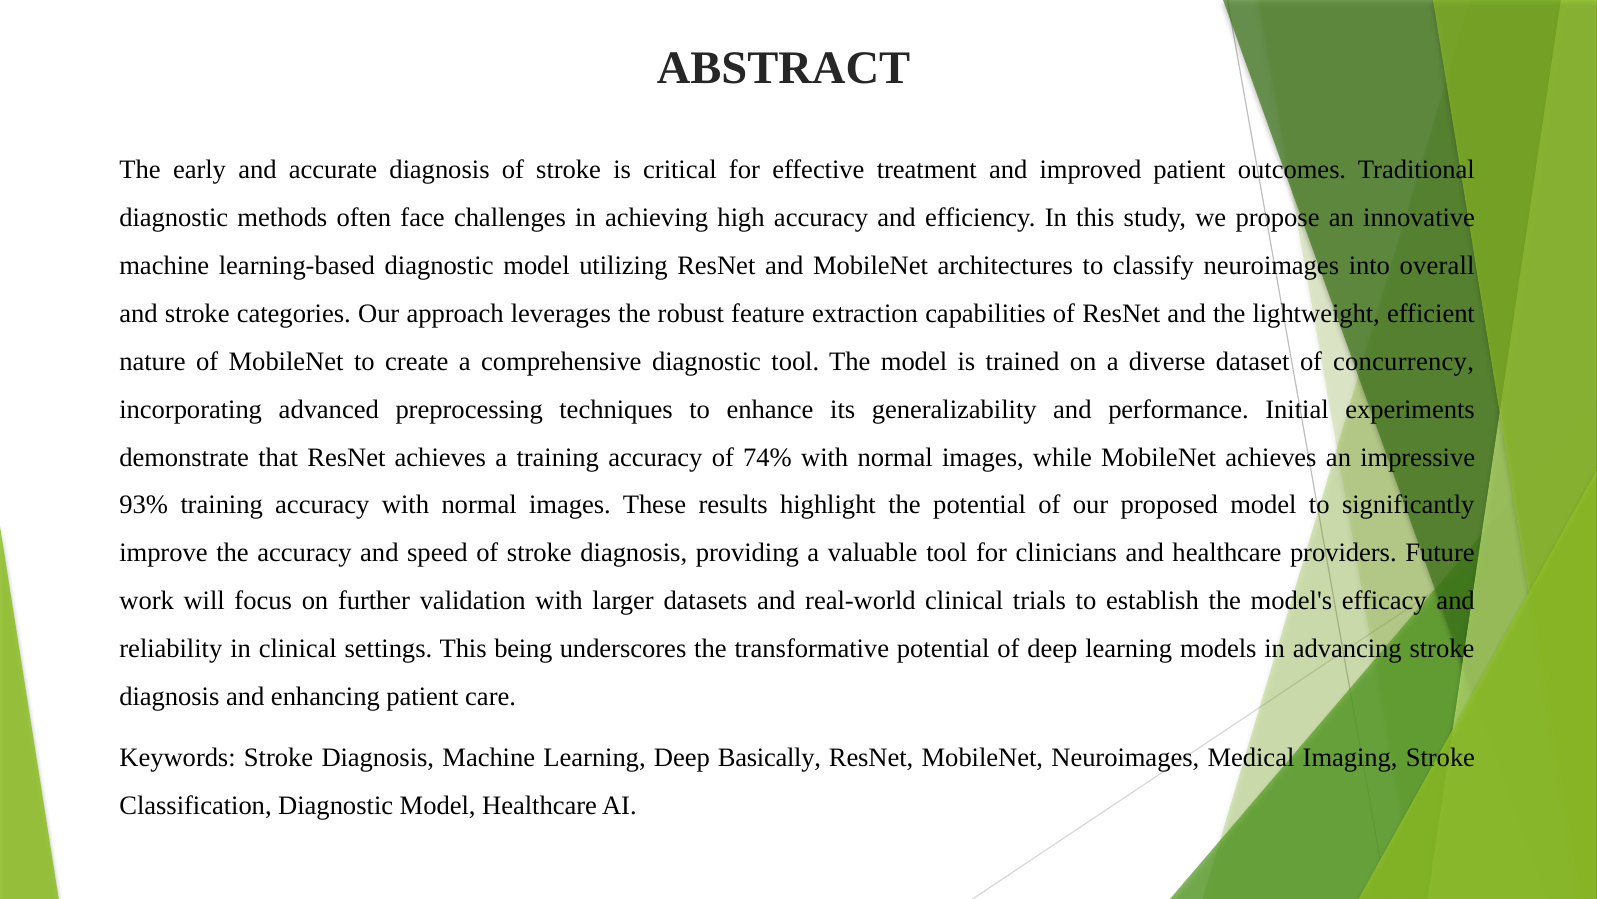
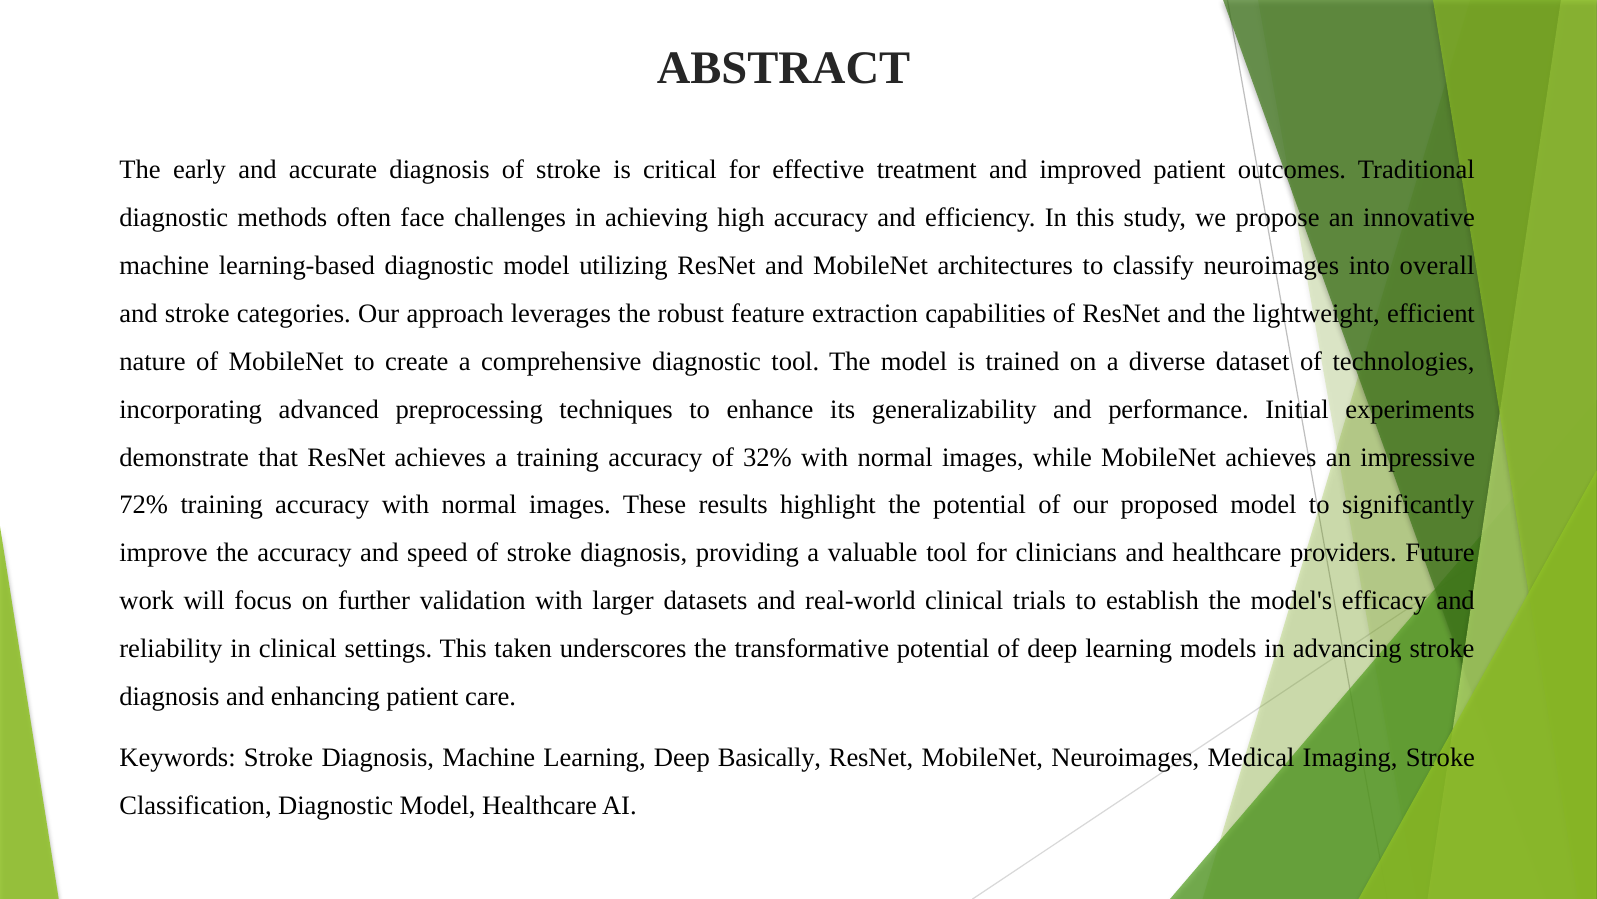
concurrency: concurrency -> technologies
74%: 74% -> 32%
93%: 93% -> 72%
being: being -> taken
